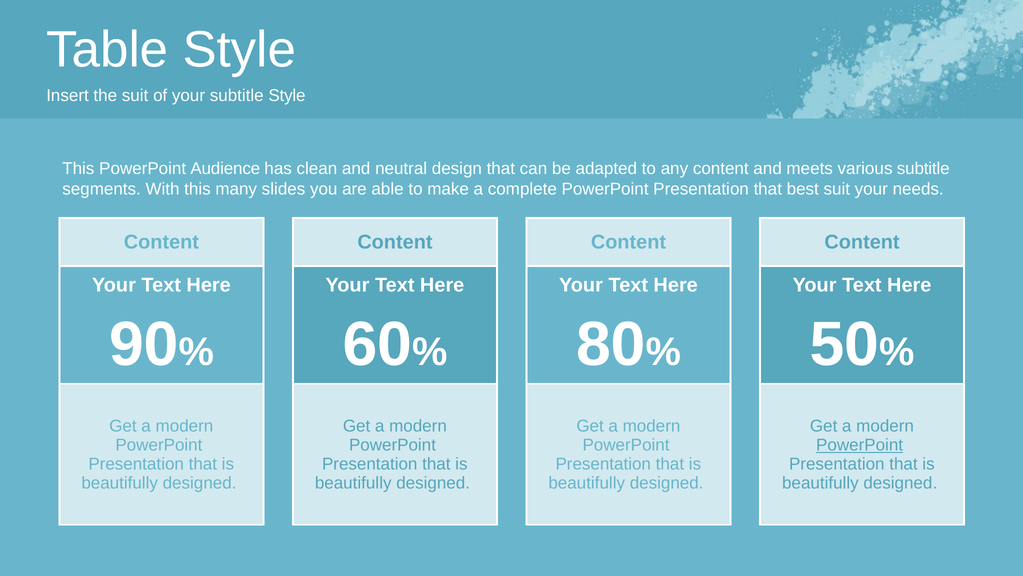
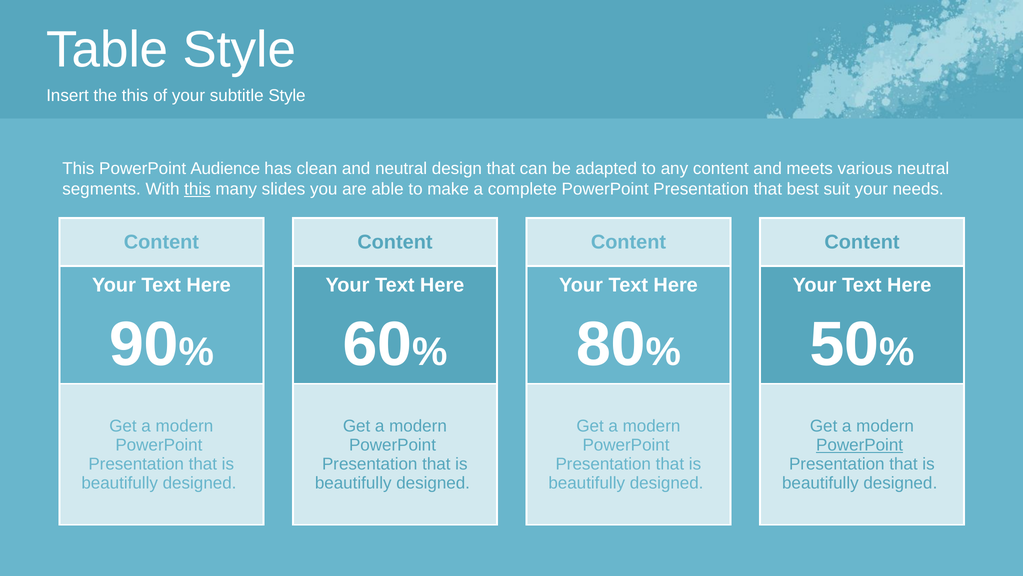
the suit: suit -> this
various subtitle: subtitle -> neutral
this at (197, 189) underline: none -> present
